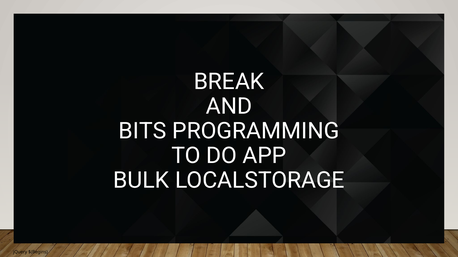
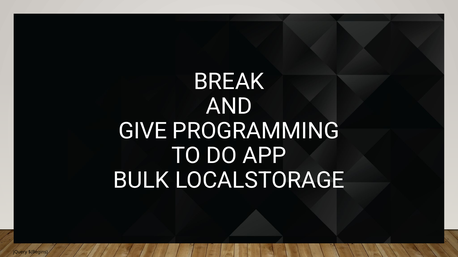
BITS: BITS -> GIVE
